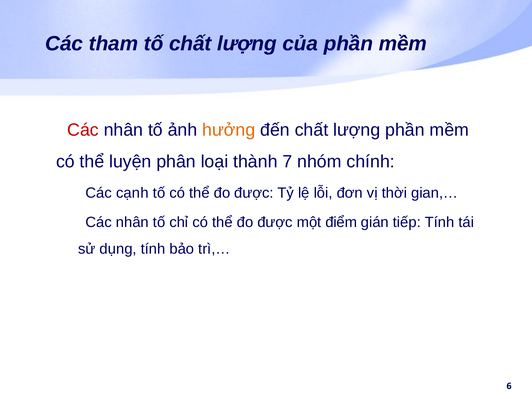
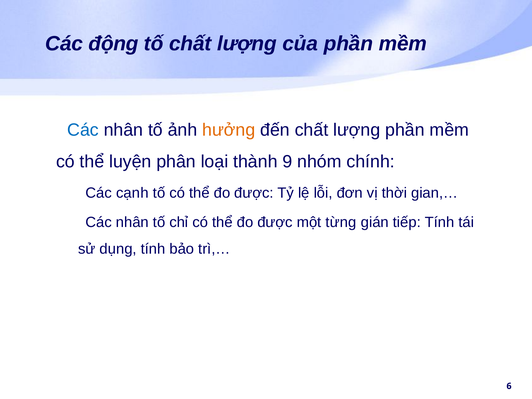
tham: tham -> động
Các at (83, 130) colour: red -> blue
7: 7 -> 9
điểm: điểm -> từng
